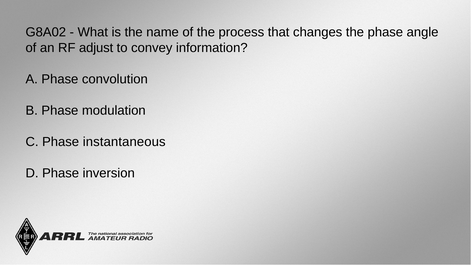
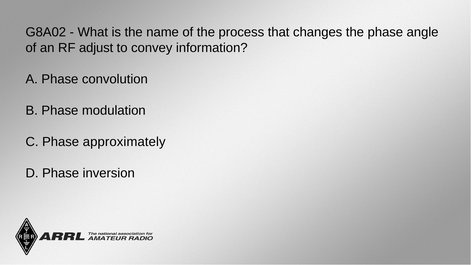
instantaneous: instantaneous -> approximately
